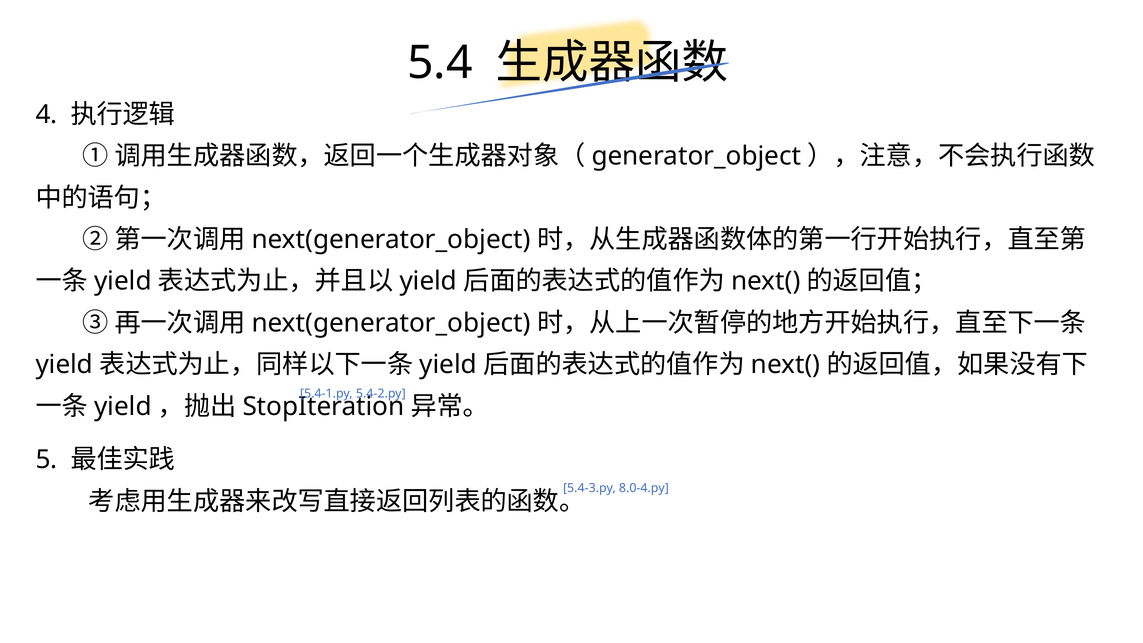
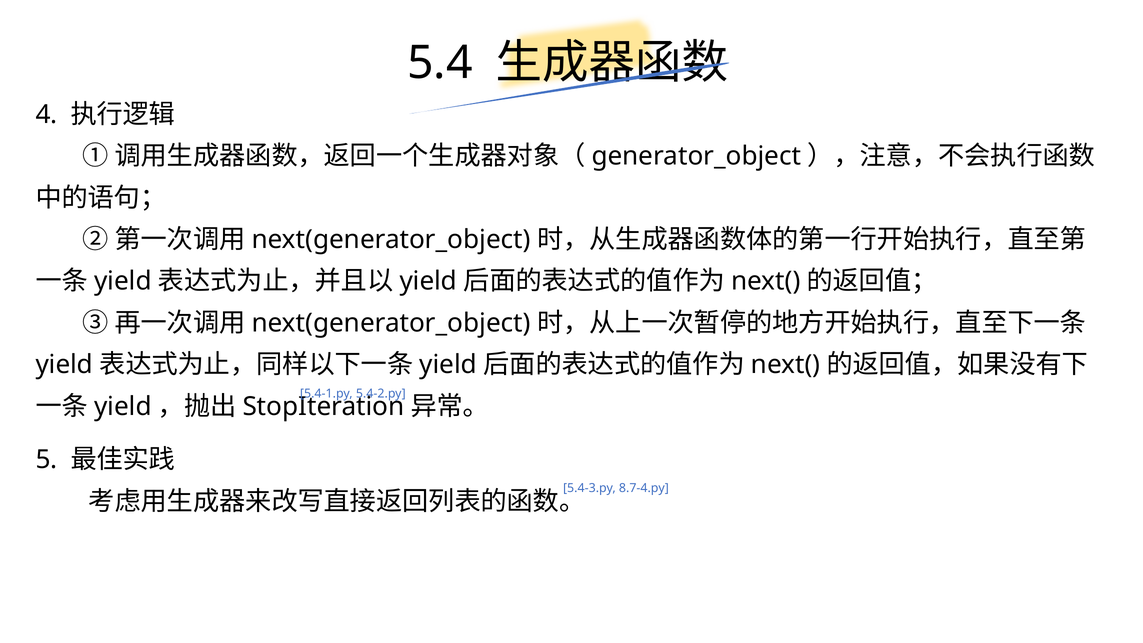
8.0-4.py: 8.0-4.py -> 8.7-4.py
